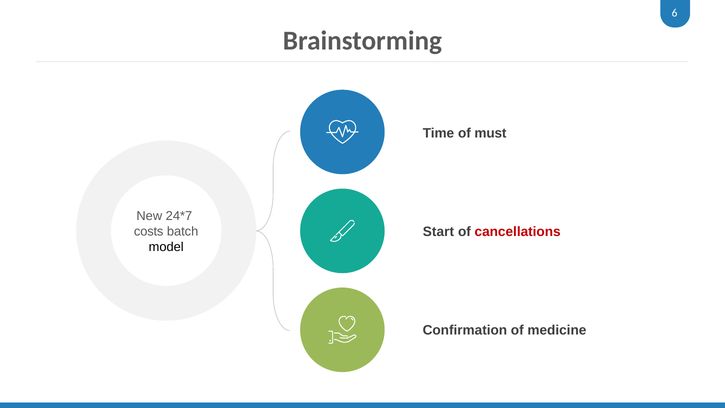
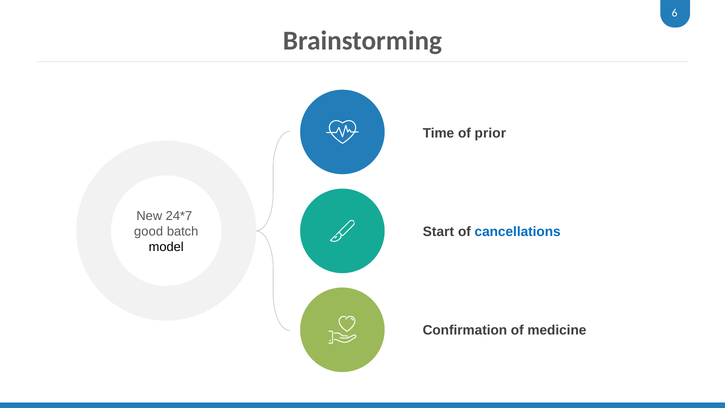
must: must -> prior
costs: costs -> good
cancellations colour: red -> blue
